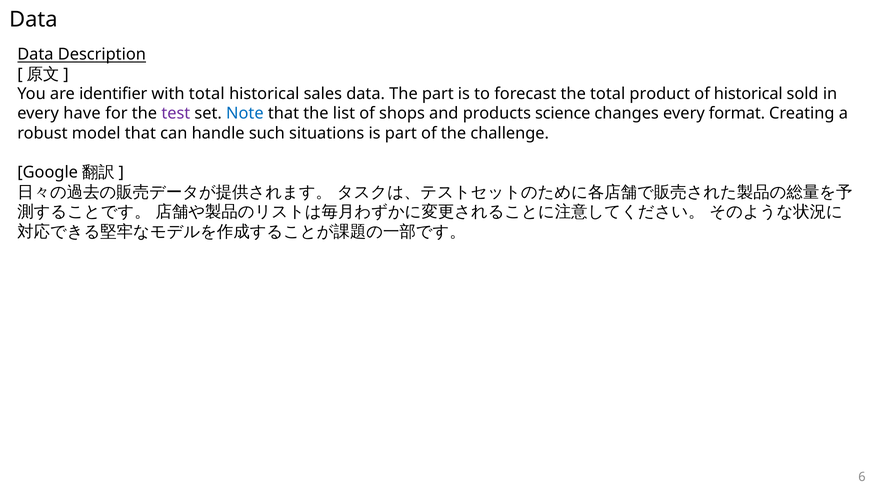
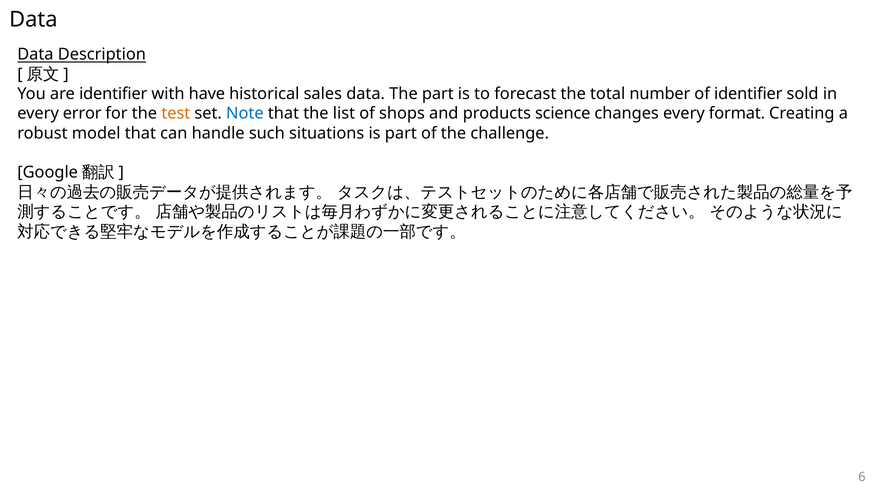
with total: total -> have
product: product -> number
of historical: historical -> identifier
have: have -> error
test colour: purple -> orange
